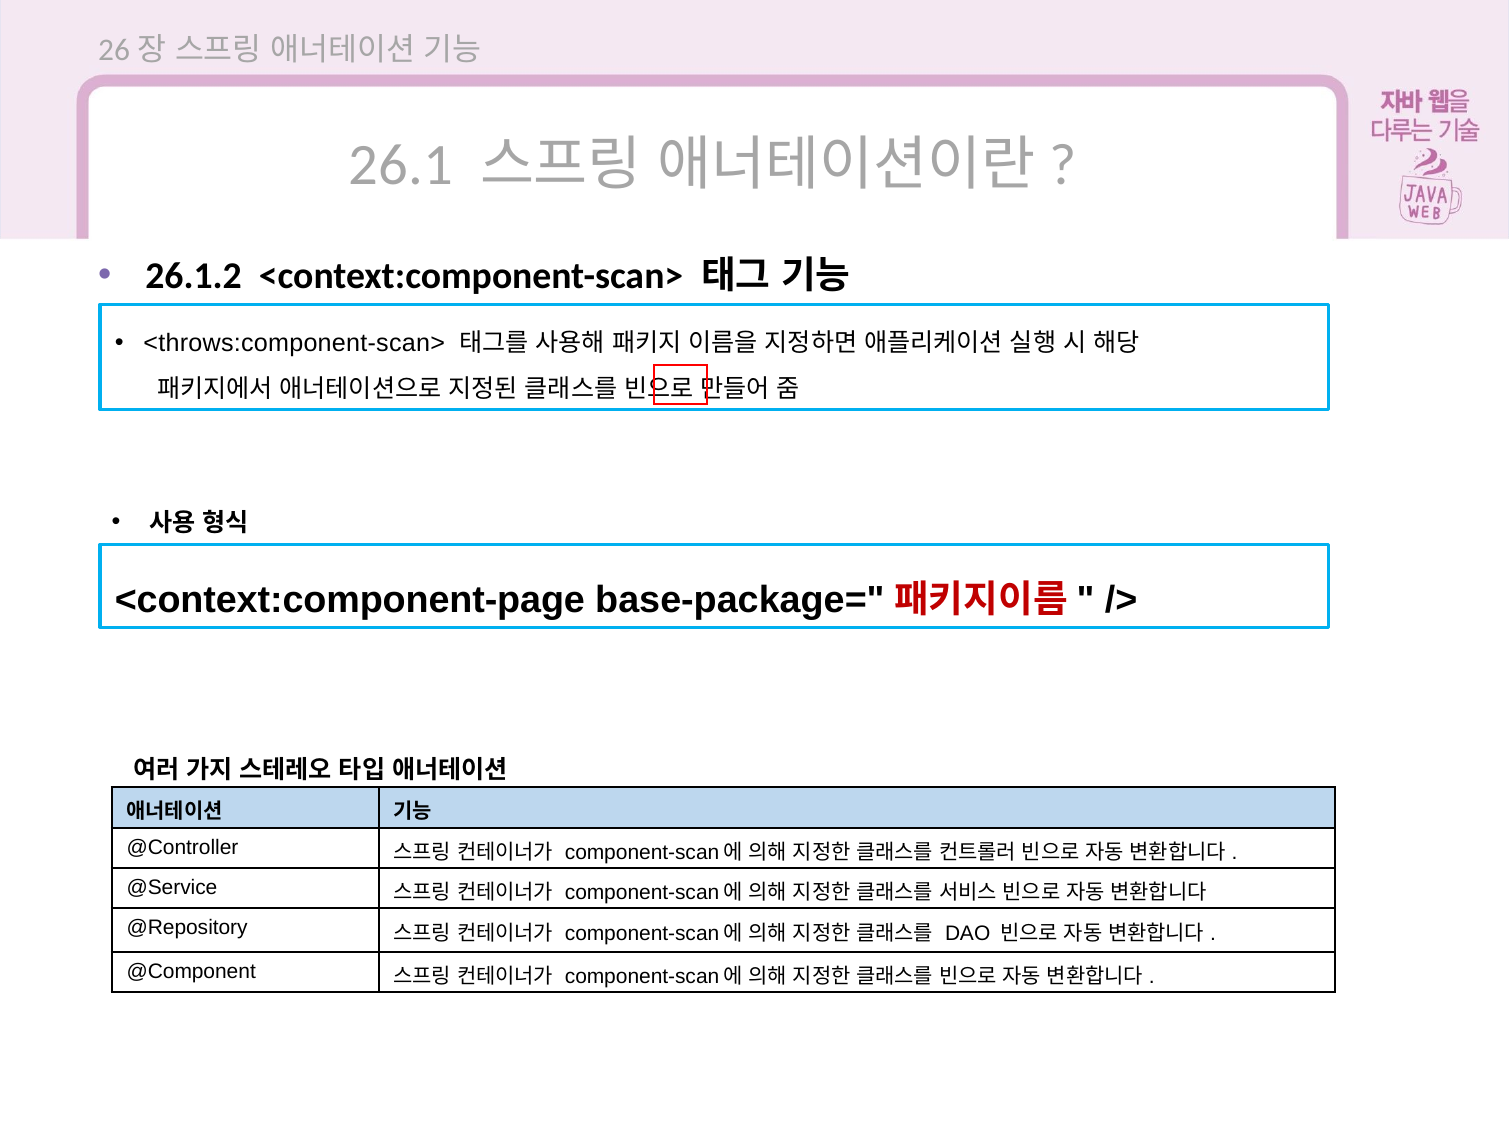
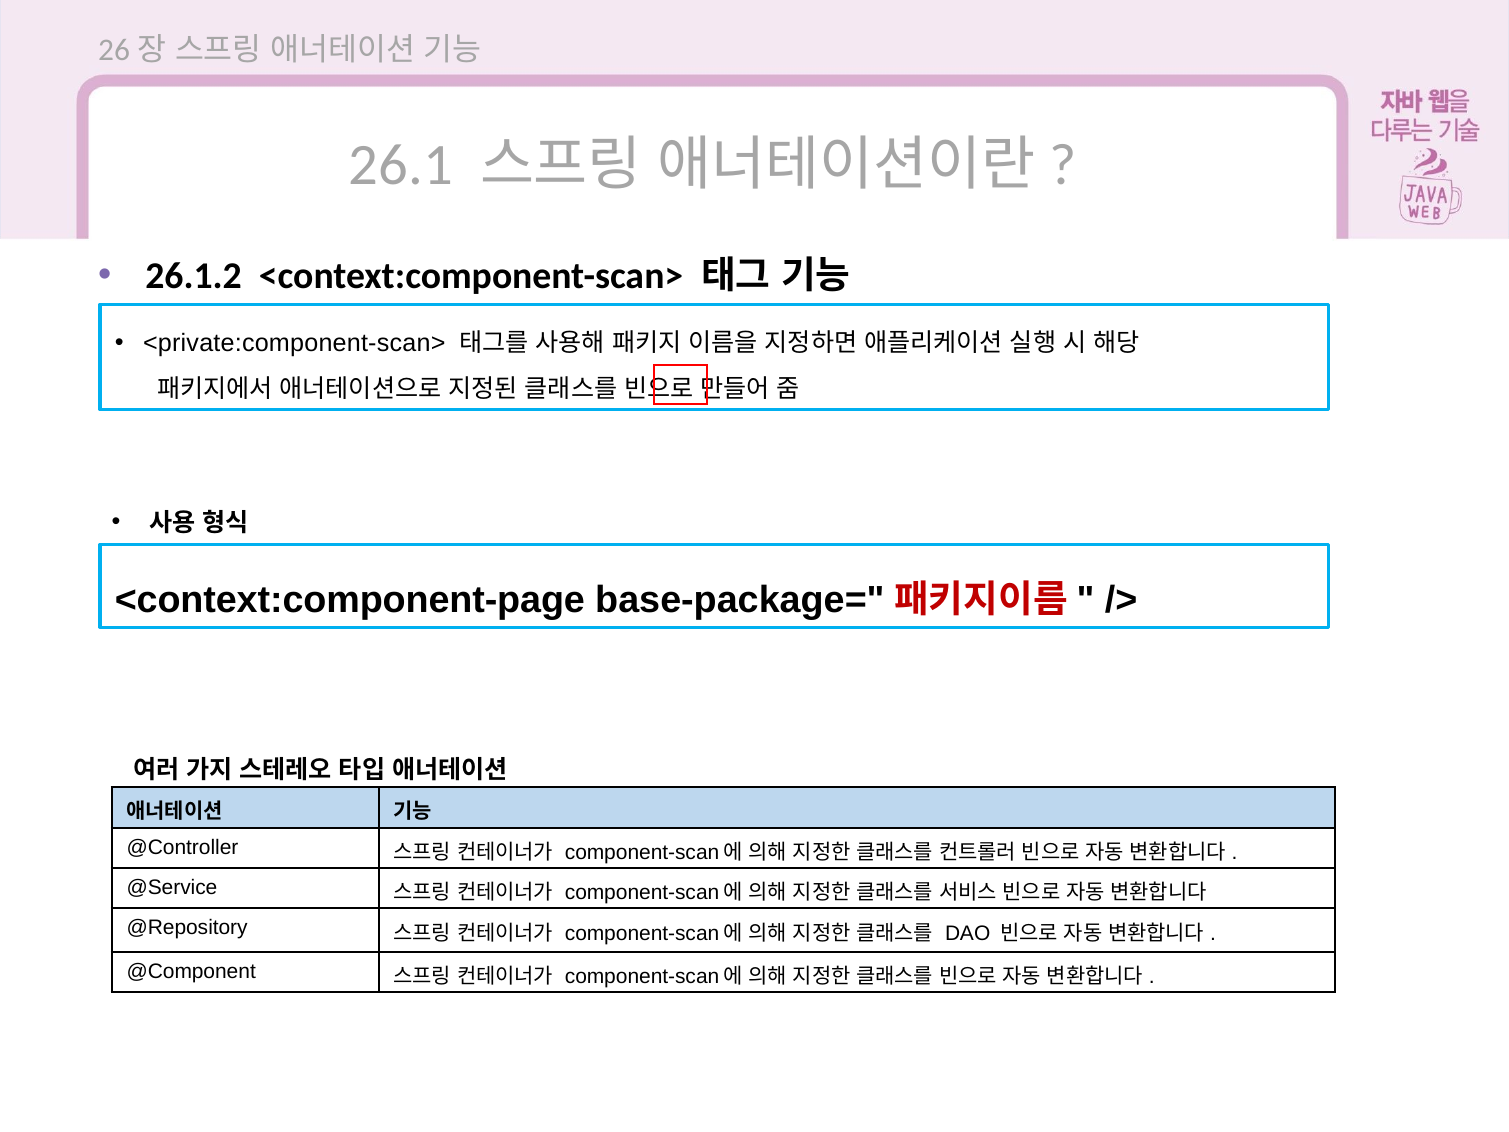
<throws:component-scan>: <throws:component-scan> -> <private:component-scan>
